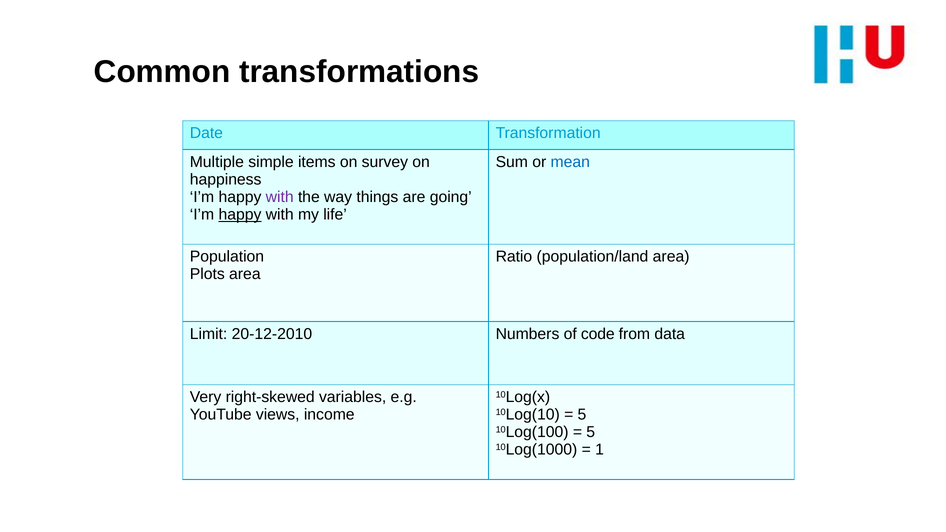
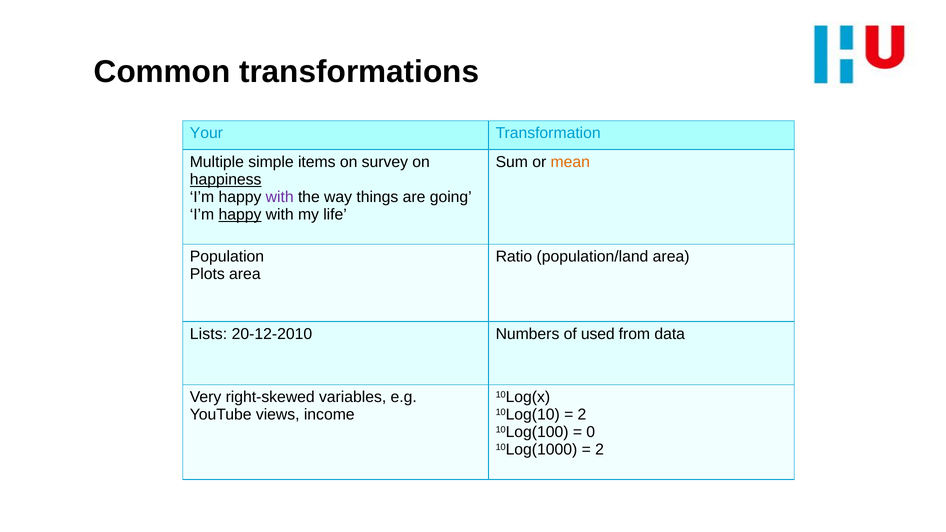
Date: Date -> Your
mean colour: blue -> orange
happiness underline: none -> present
Limit: Limit -> Lists
code: code -> used
5 at (582, 415): 5 -> 2
5 at (591, 432): 5 -> 0
1 at (600, 450): 1 -> 2
